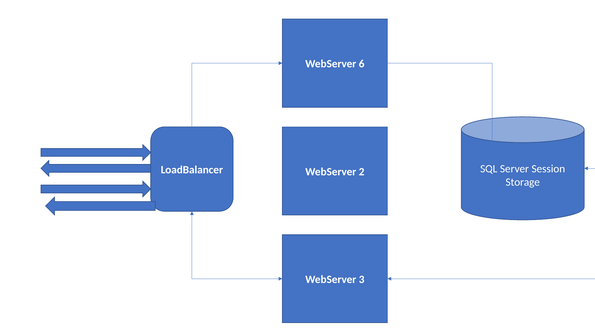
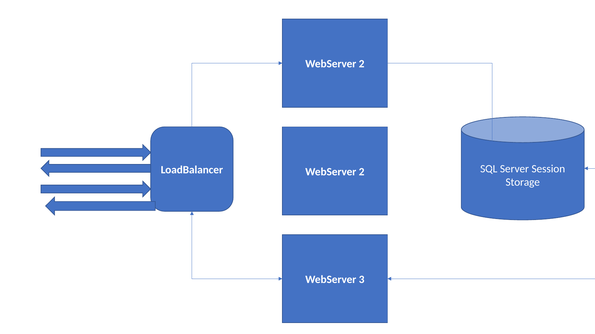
6 at (362, 64): 6 -> 2
